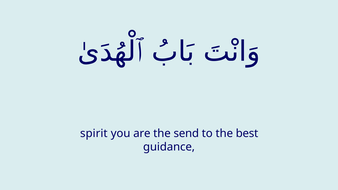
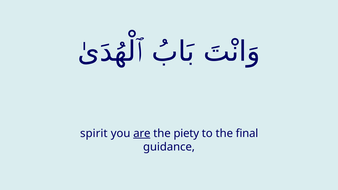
are underline: none -> present
send: send -> piety
best: best -> final
